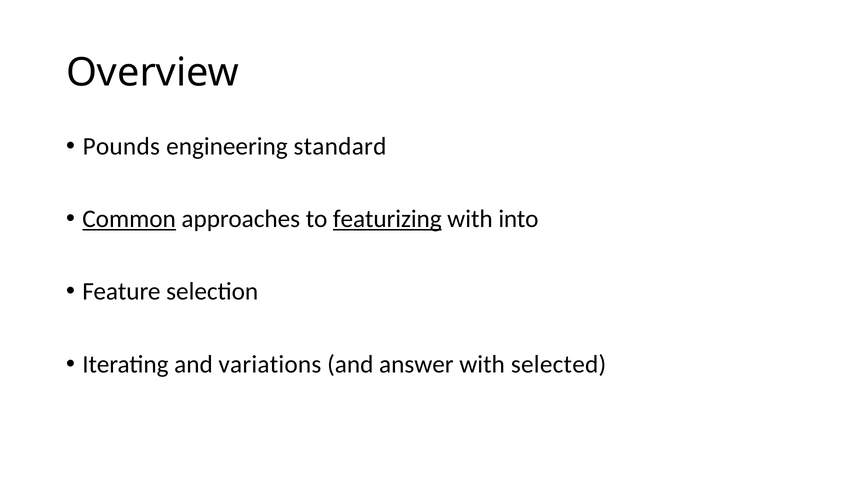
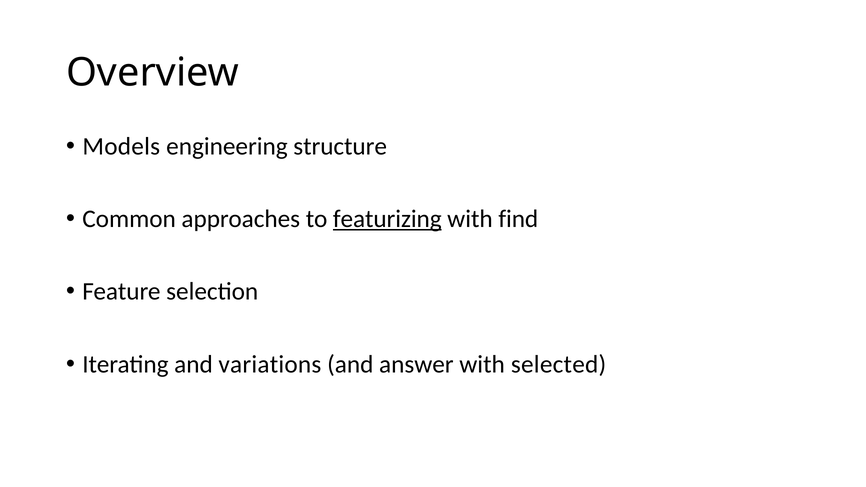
Pounds: Pounds -> Models
standard: standard -> structure
Common underline: present -> none
into: into -> find
